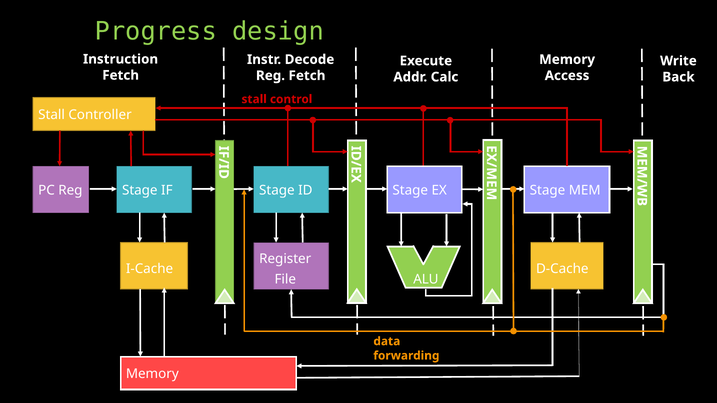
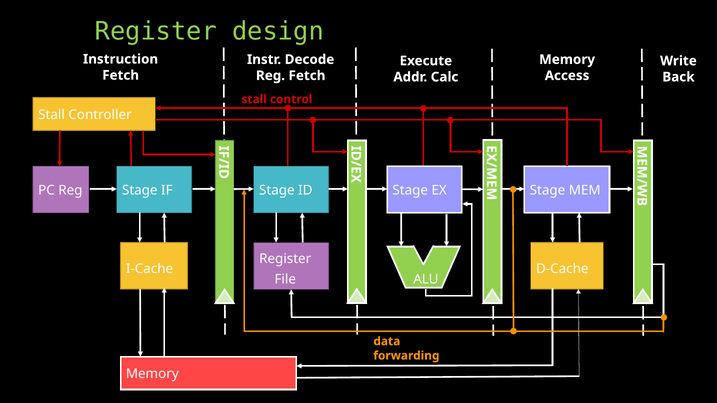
Progress at (156, 32): Progress -> Register
